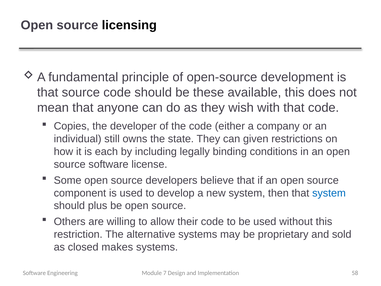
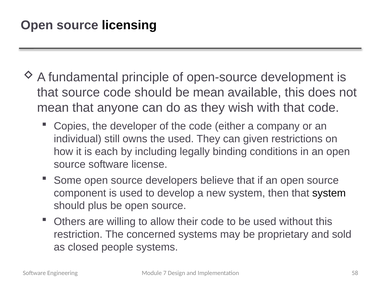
be these: these -> mean
the state: state -> used
system at (329, 193) colour: blue -> black
alternative: alternative -> concerned
makes: makes -> people
